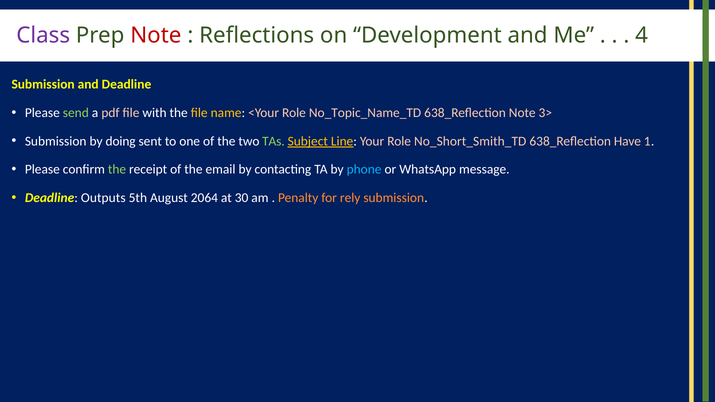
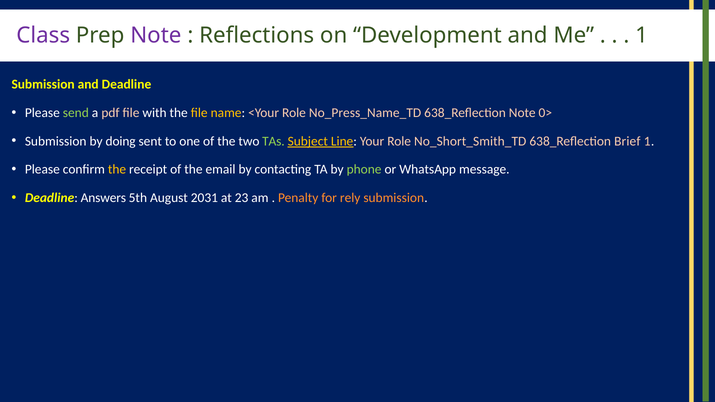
Note at (156, 35) colour: red -> purple
4 at (642, 35): 4 -> 1
No_Topic_Name_TD: No_Topic_Name_TD -> No_Press_Name_TD
3>: 3> -> 0>
Have: Have -> Brief
the at (117, 170) colour: light green -> yellow
phone colour: light blue -> light green
Outputs: Outputs -> Answers
2064: 2064 -> 2031
30: 30 -> 23
